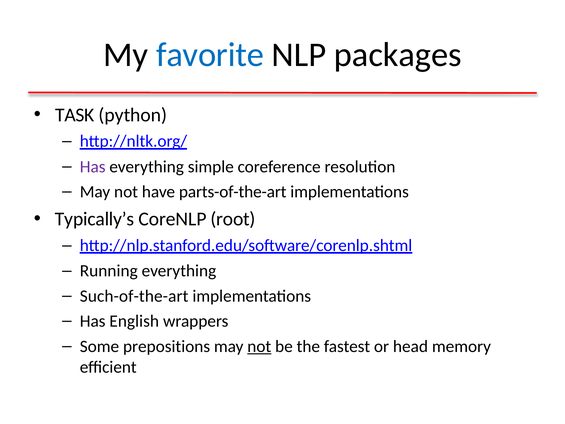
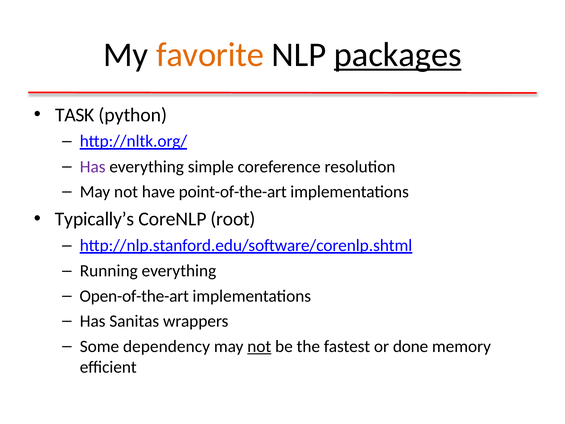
favorite colour: blue -> orange
packages underline: none -> present
parts-of-the-art: parts-of-the-art -> point-of-the-art
Such-of-the-art: Such-of-the-art -> Open-of-the-art
English: English -> Sanitas
prepositions: prepositions -> dependency
head: head -> done
